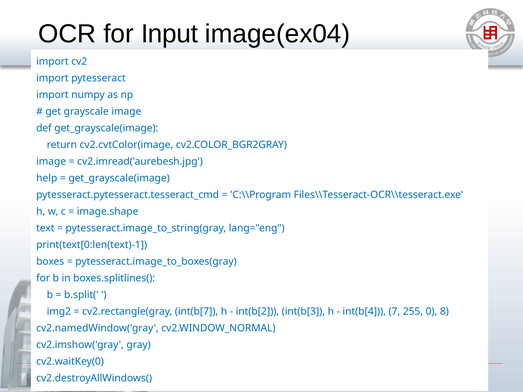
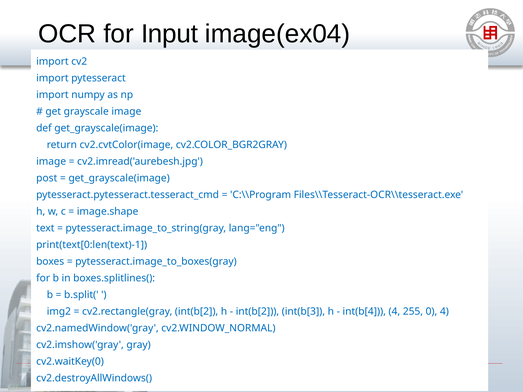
help: help -> post
cv2.rectangle(gray int(b[7: int(b[7 -> int(b[2
int(b[4 7: 7 -> 4
0 8: 8 -> 4
